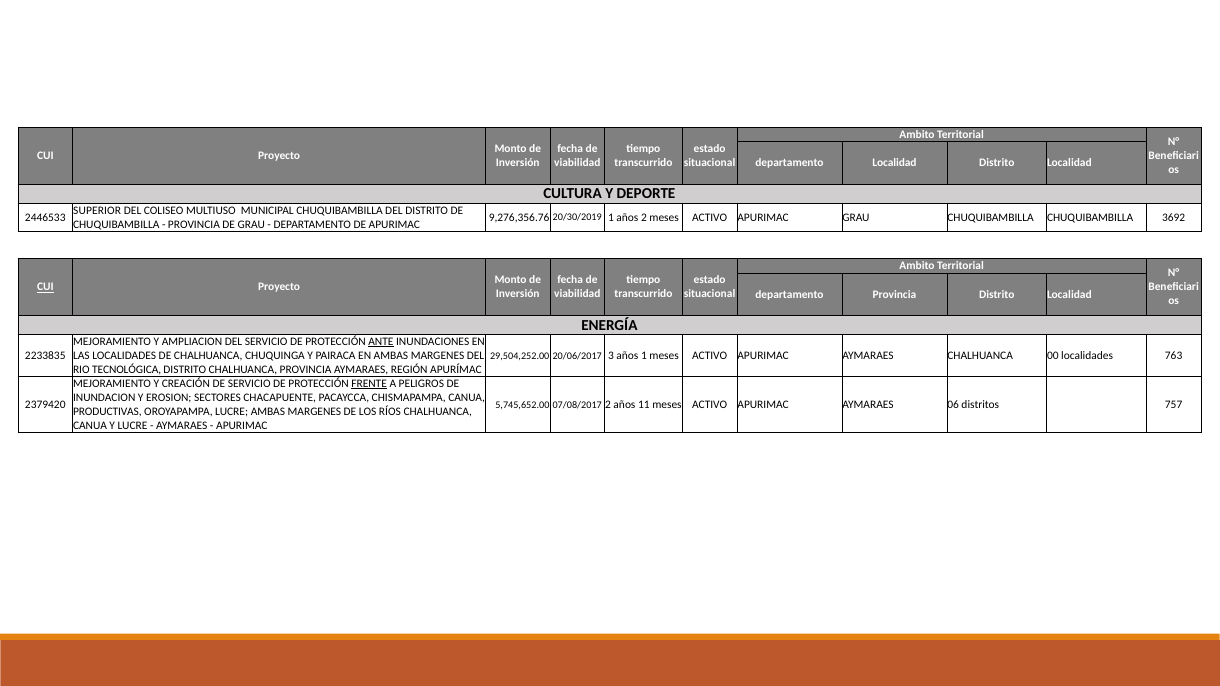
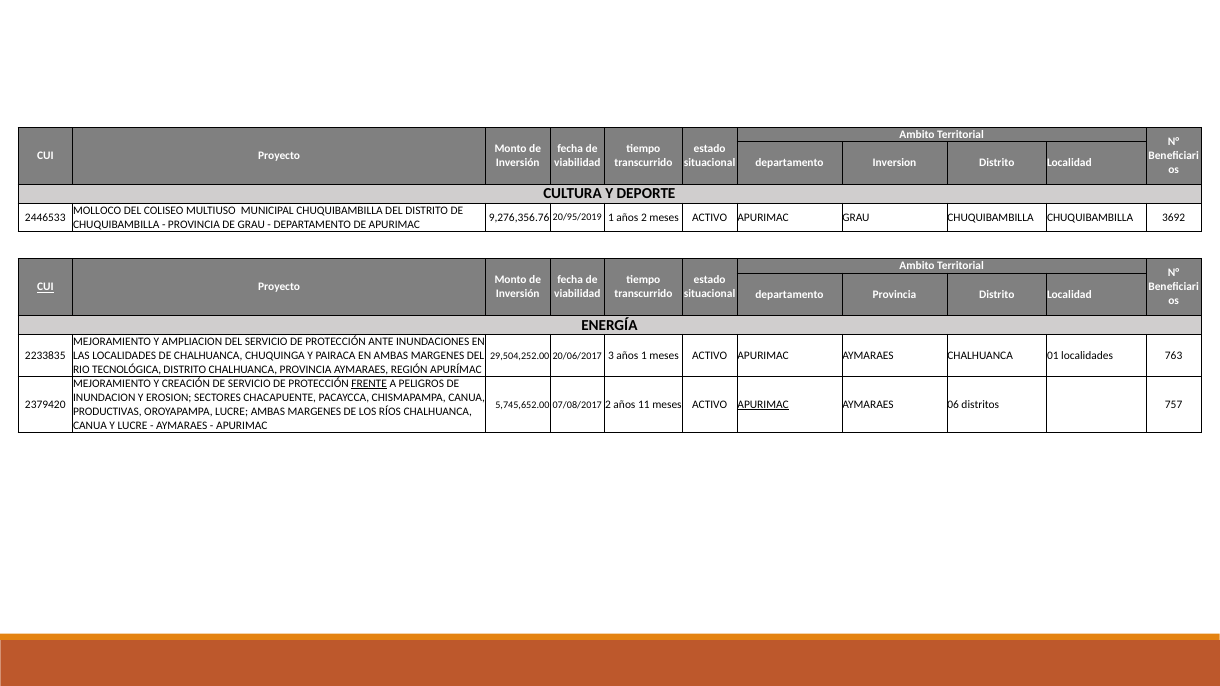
departamento Localidad: Localidad -> Inversion
SUPERIOR: SUPERIOR -> MOLLOCO
20/30/2019: 20/30/2019 -> 20/95/2019
ANTE underline: present -> none
00: 00 -> 01
APURIMAC at (763, 405) underline: none -> present
